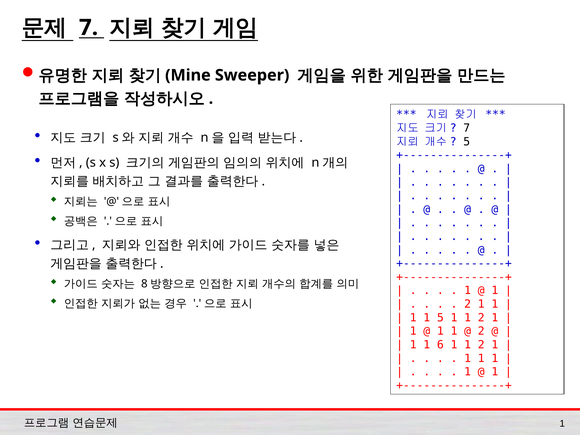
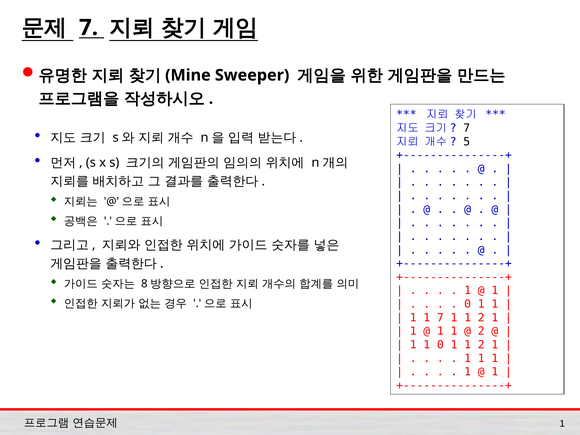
2 at (468, 304): 2 -> 0
1 5: 5 -> 7
1 6: 6 -> 0
